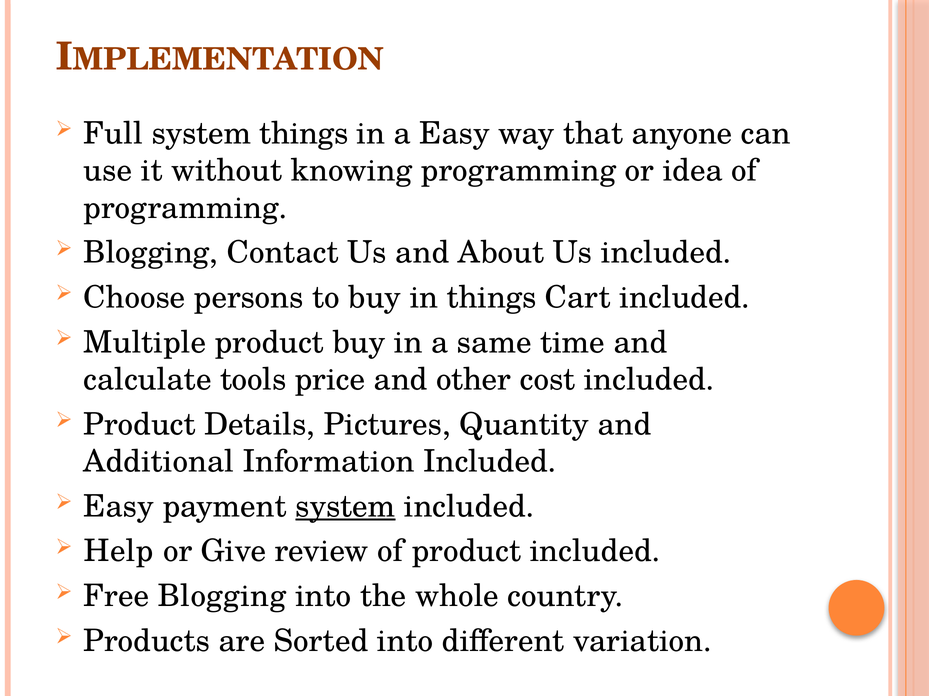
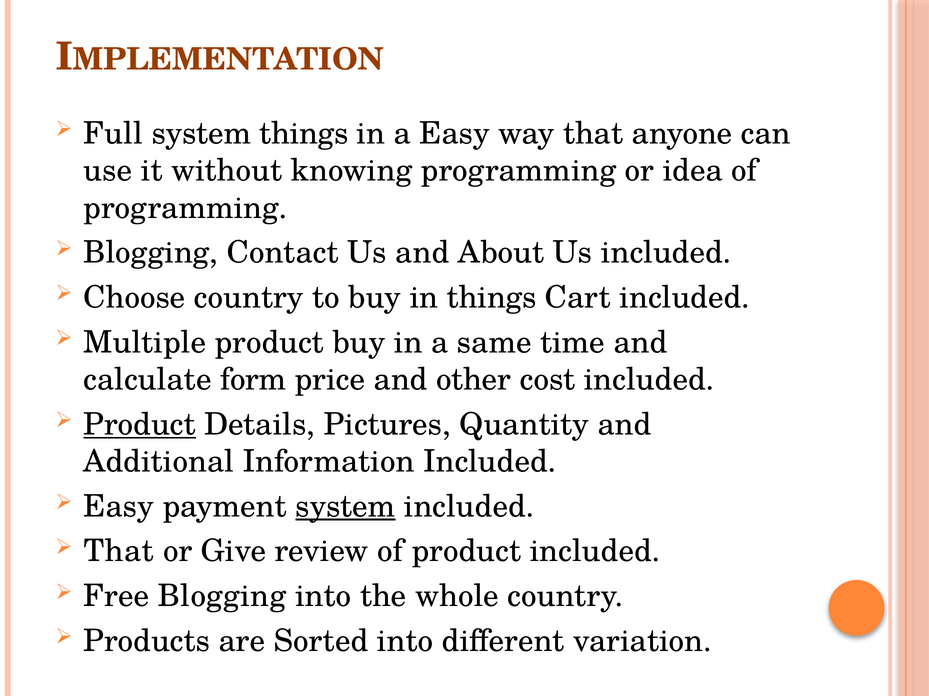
Choose persons: persons -> country
tools: tools -> form
Product at (140, 425) underline: none -> present
Help at (119, 552): Help -> That
